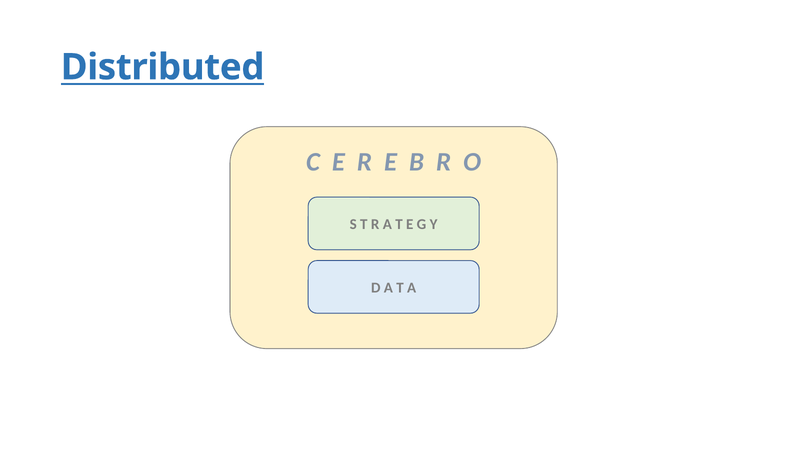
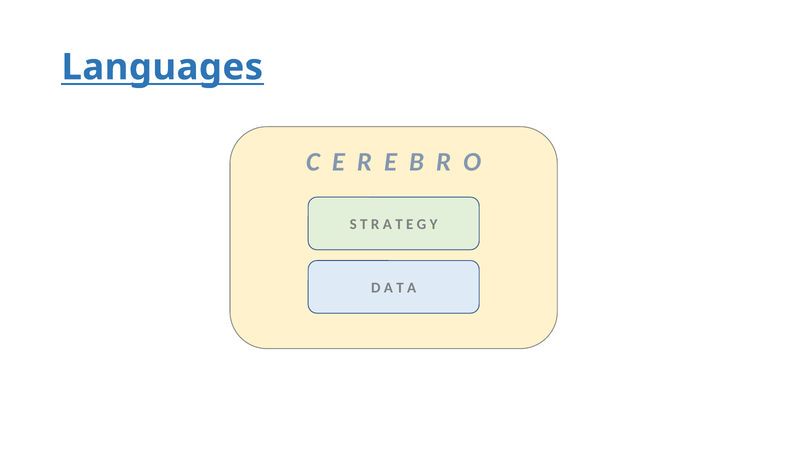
Distributed: Distributed -> Languages
